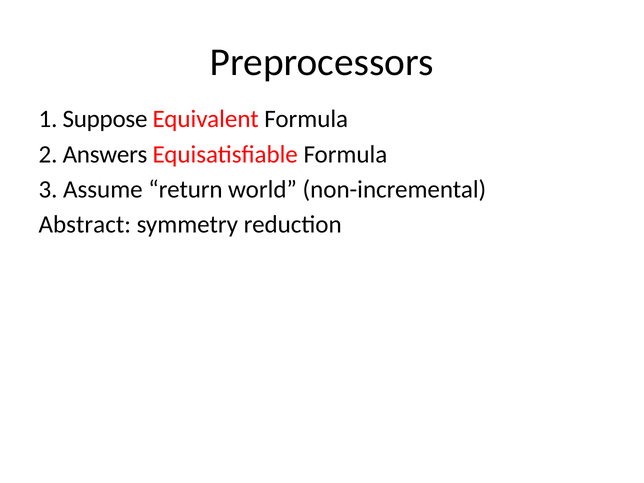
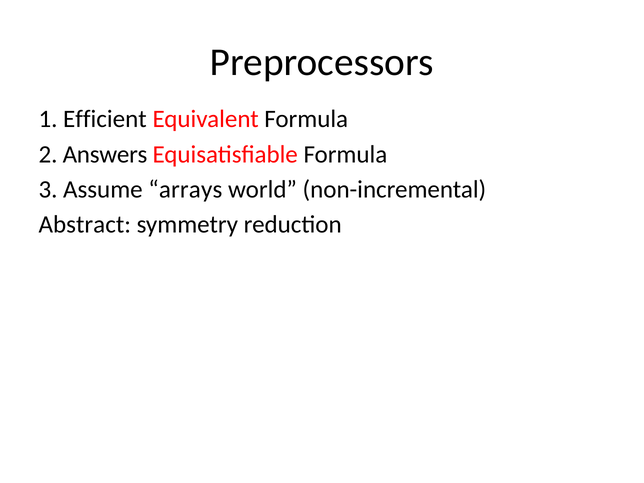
Suppose: Suppose -> Efficient
return: return -> arrays
